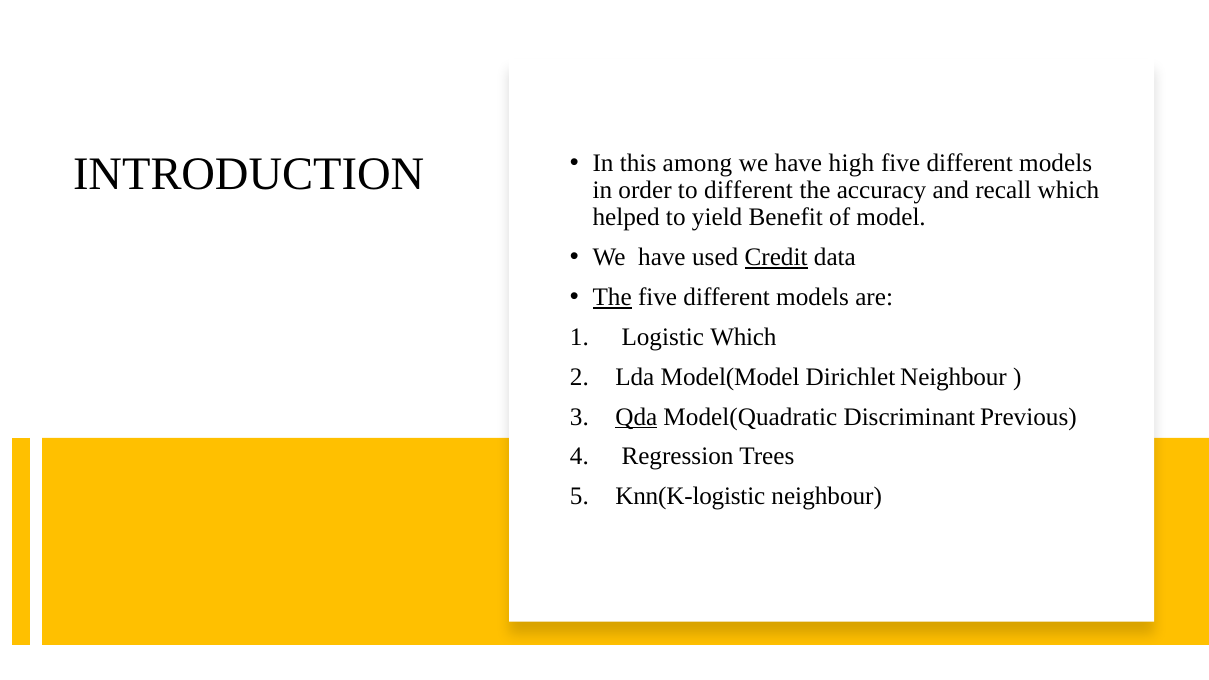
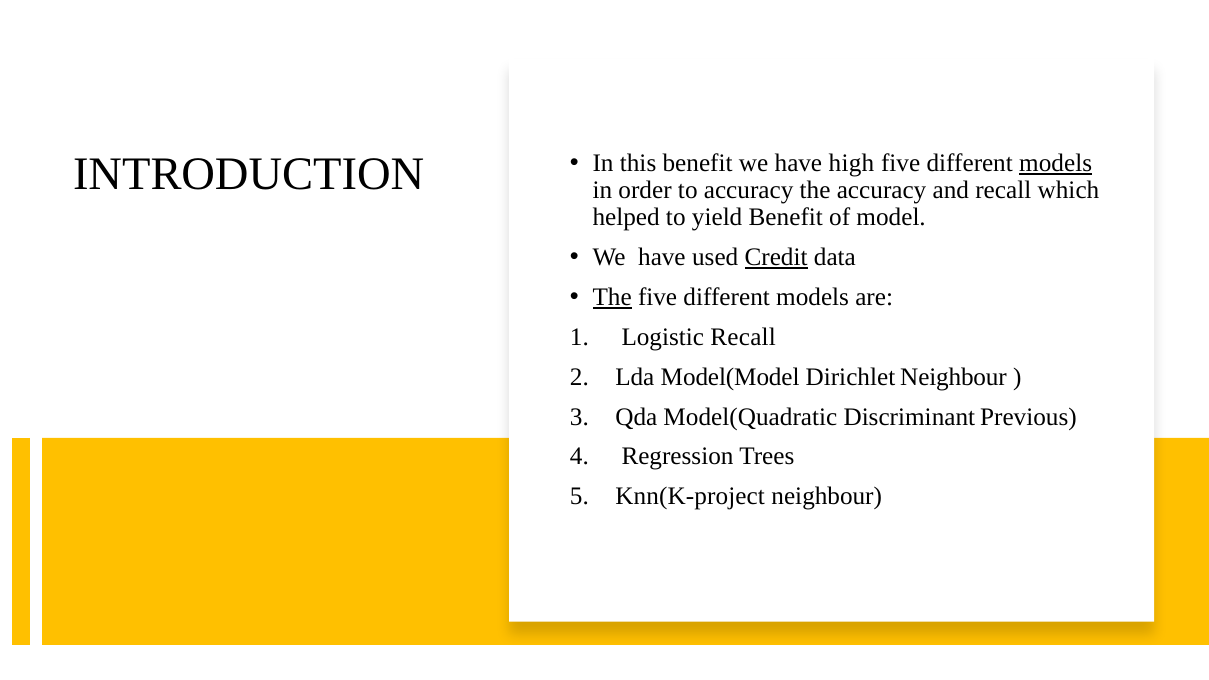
this among: among -> benefit
models at (1056, 163) underline: none -> present
to different: different -> accuracy
Logistic Which: Which -> Recall
Qda underline: present -> none
Knn(K-logistic: Knn(K-logistic -> Knn(K-project
